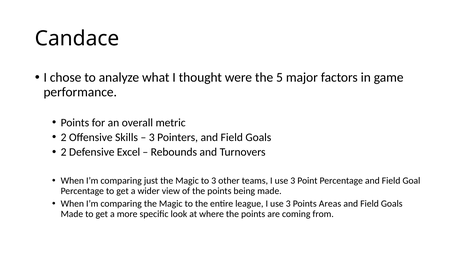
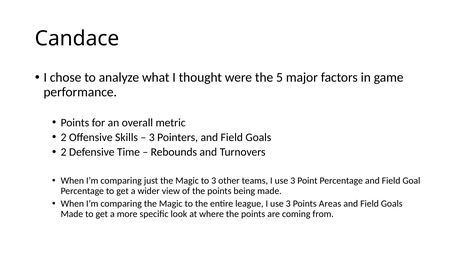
Excel: Excel -> Time
